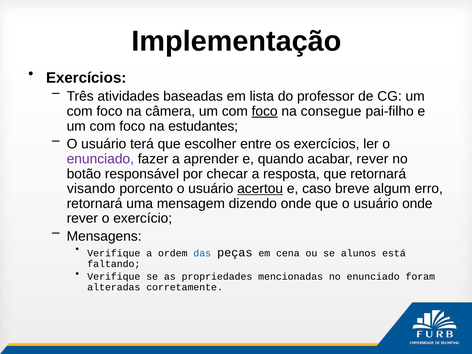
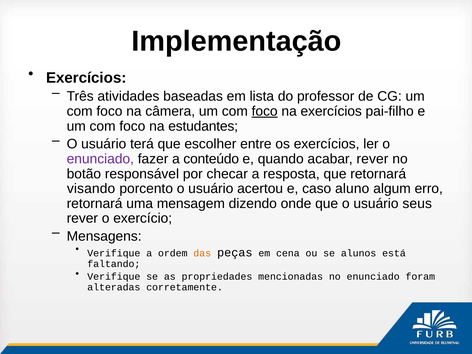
na consegue: consegue -> exercícios
aprender: aprender -> conteúdo
acertou underline: present -> none
breve: breve -> aluno
usuário onde: onde -> seus
das colour: blue -> orange
